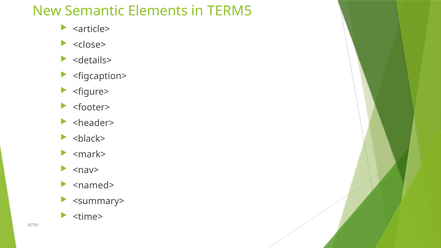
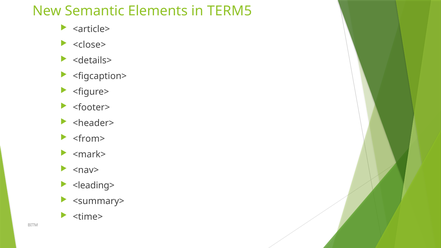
<black>: <black> -> <from>
<named>: <named> -> <leading>
